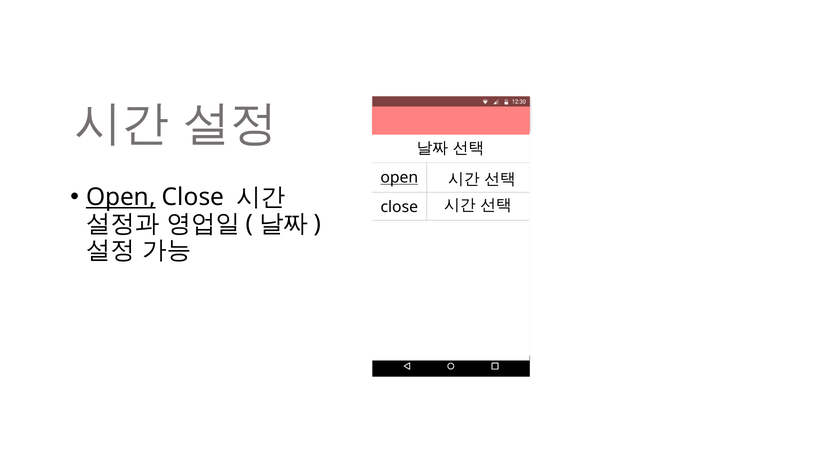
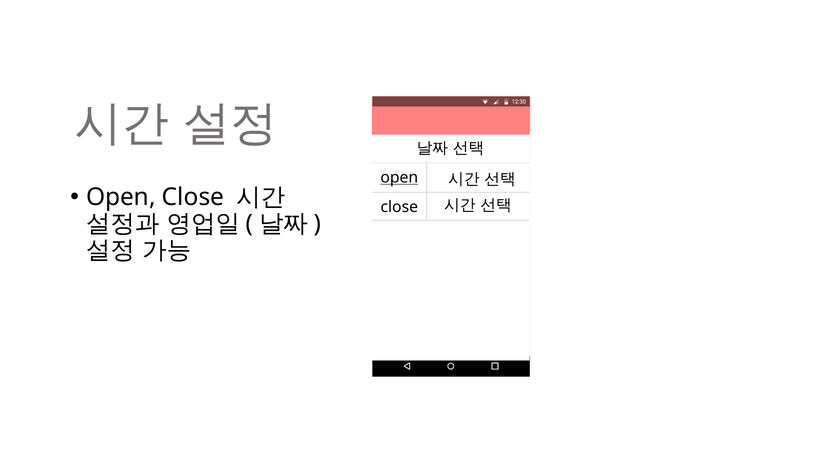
Open at (121, 197) underline: present -> none
